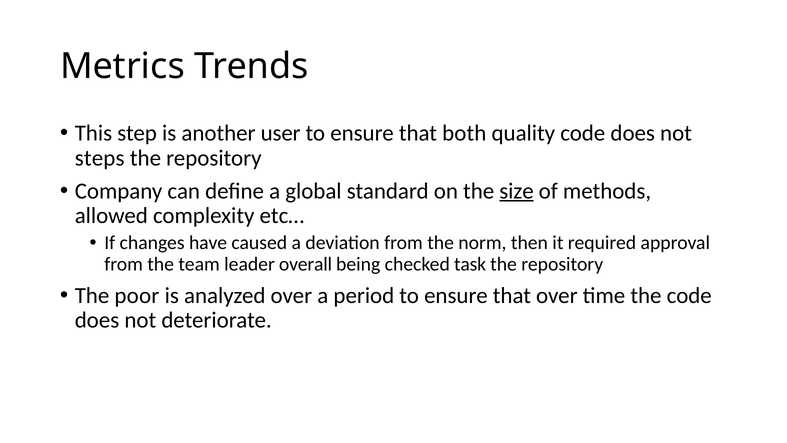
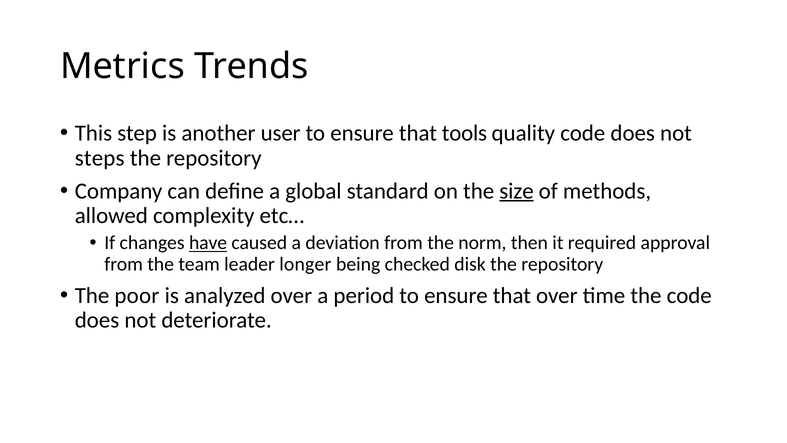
both: both -> tools
have underline: none -> present
overall: overall -> longer
task: task -> disk
